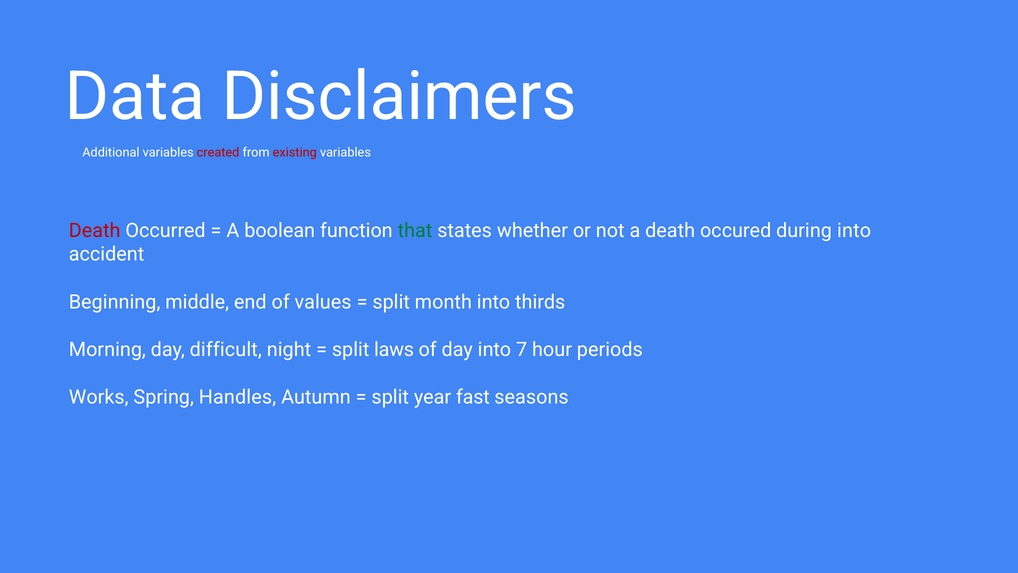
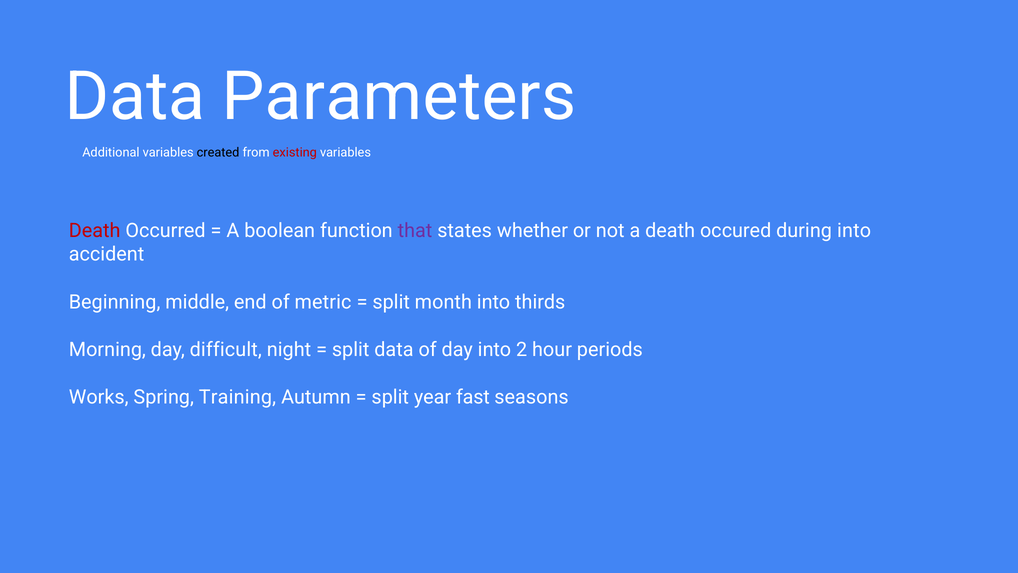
Disclaimers: Disclaimers -> Parameters
created colour: red -> black
that colour: green -> purple
values: values -> metric
split laws: laws -> data
7: 7 -> 2
Handles: Handles -> Training
